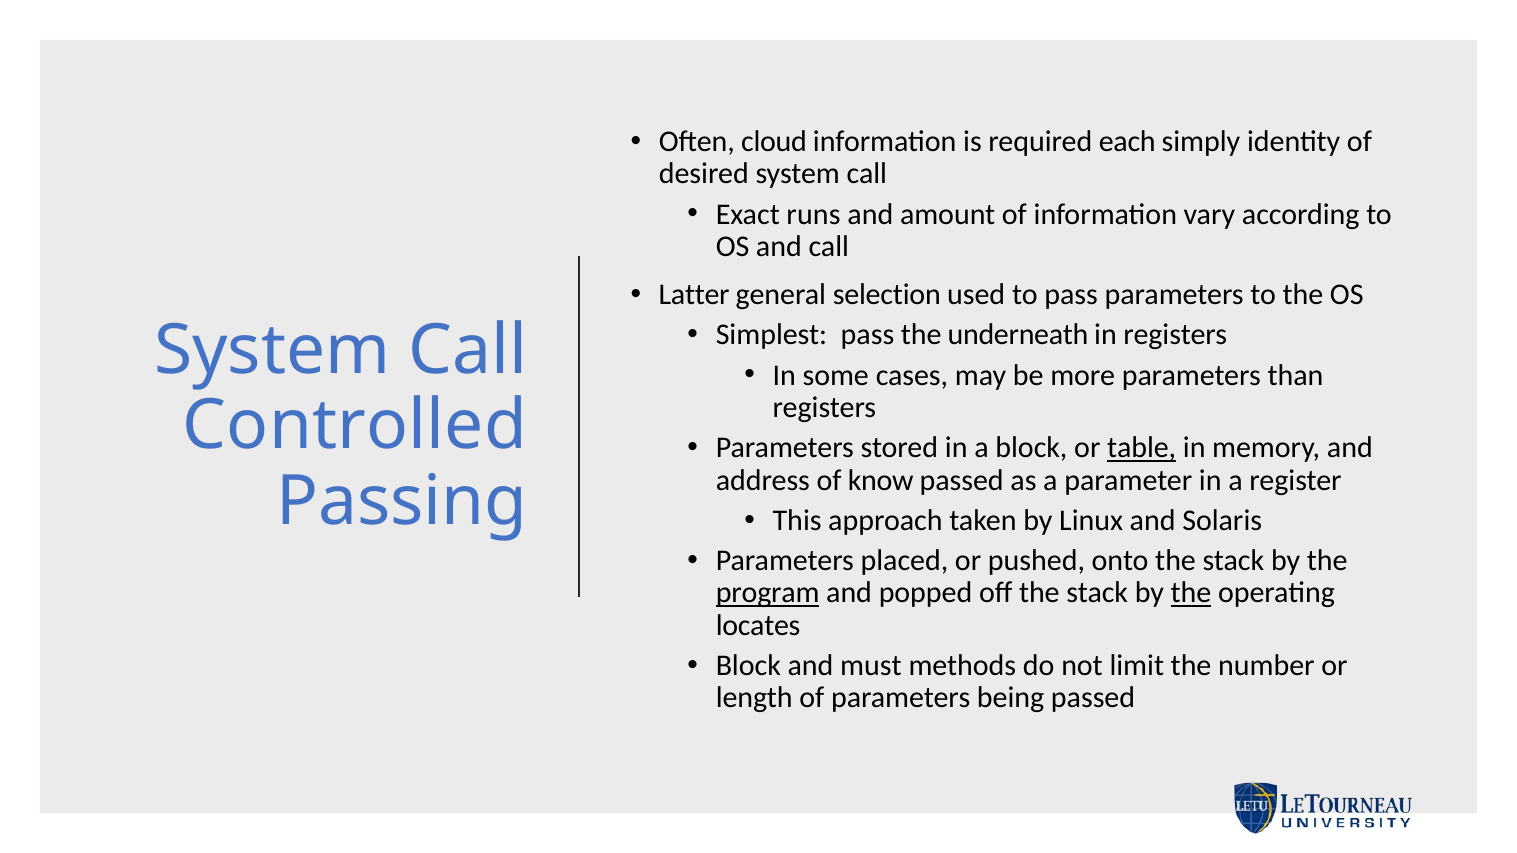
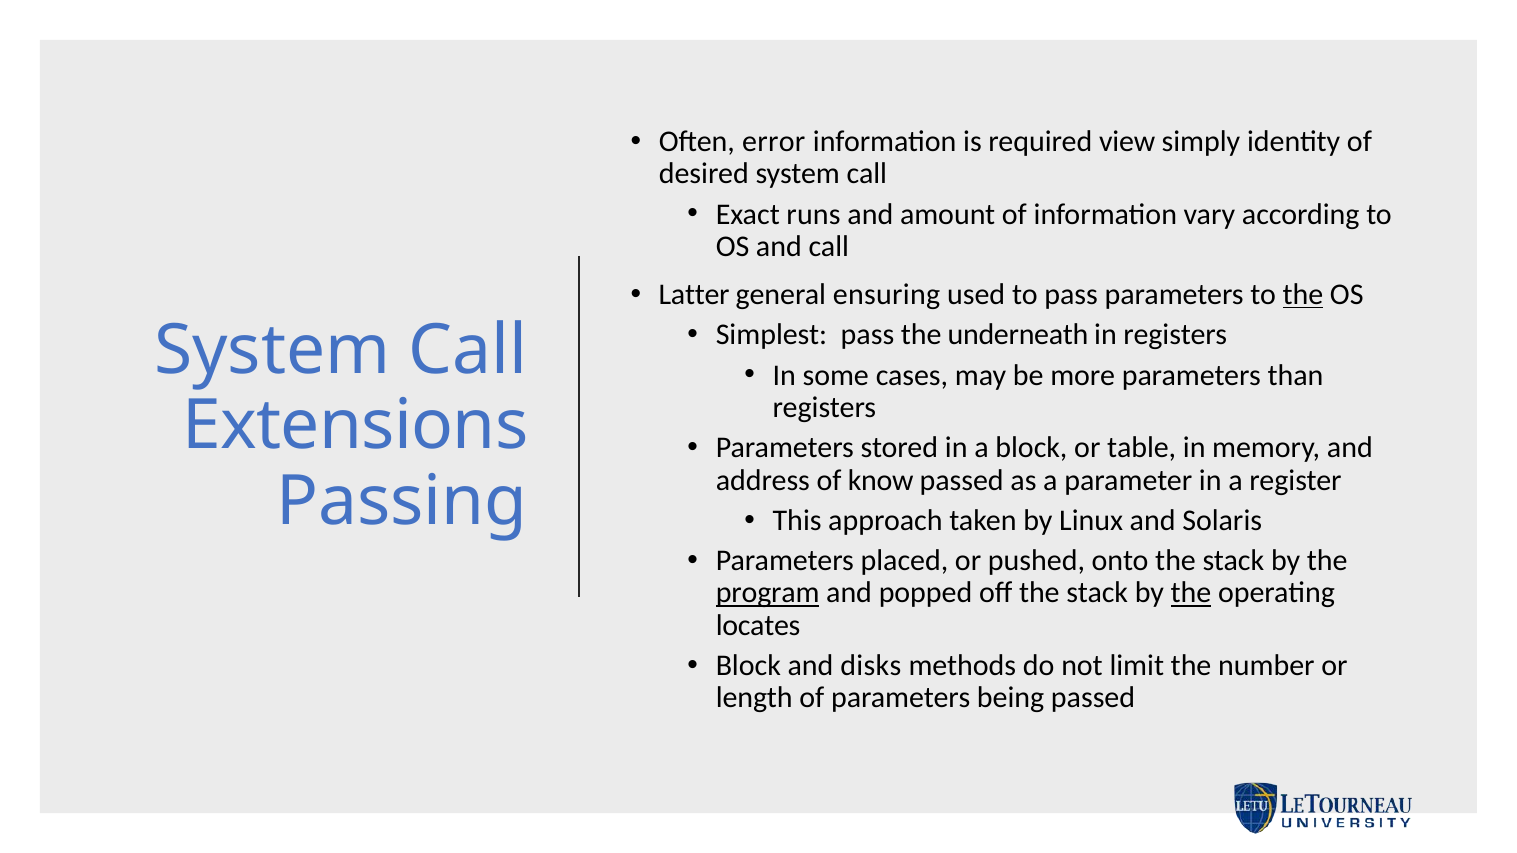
cloud: cloud -> error
each: each -> view
selection: selection -> ensuring
the at (1303, 295) underline: none -> present
Controlled: Controlled -> Extensions
table underline: present -> none
must: must -> disks
